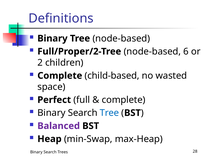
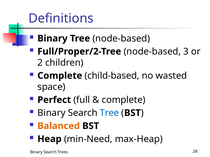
6: 6 -> 3
Balanced colour: purple -> orange
min-Swap: min-Swap -> min-Need
